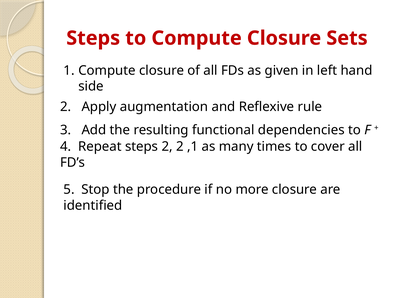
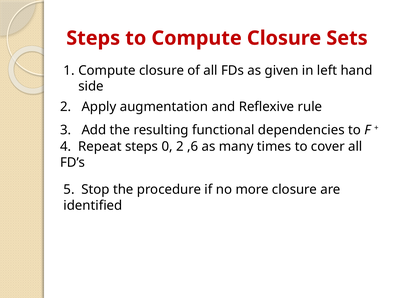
steps 2: 2 -> 0
,1: ,1 -> ,6
